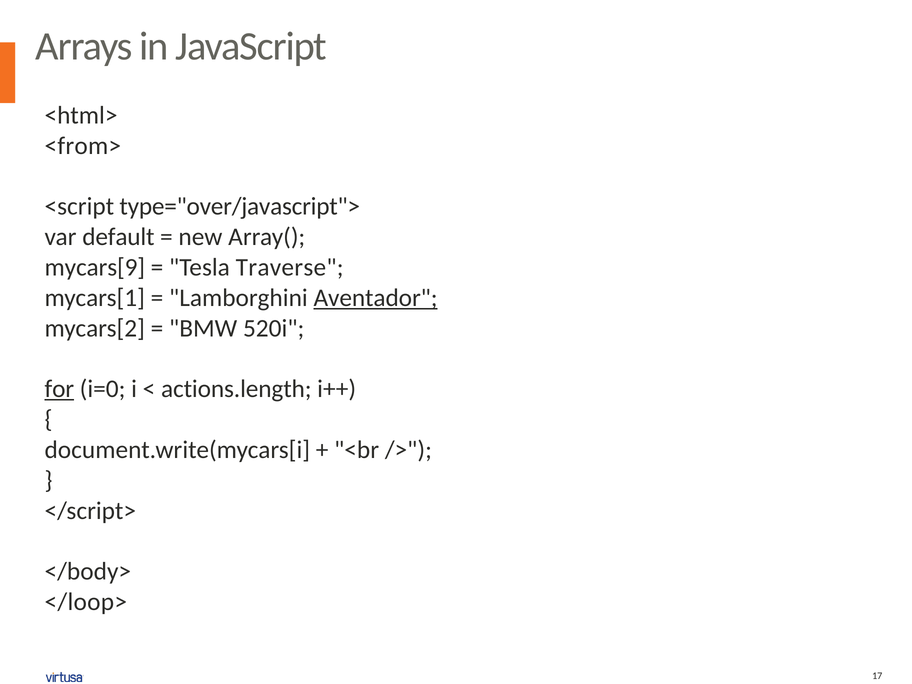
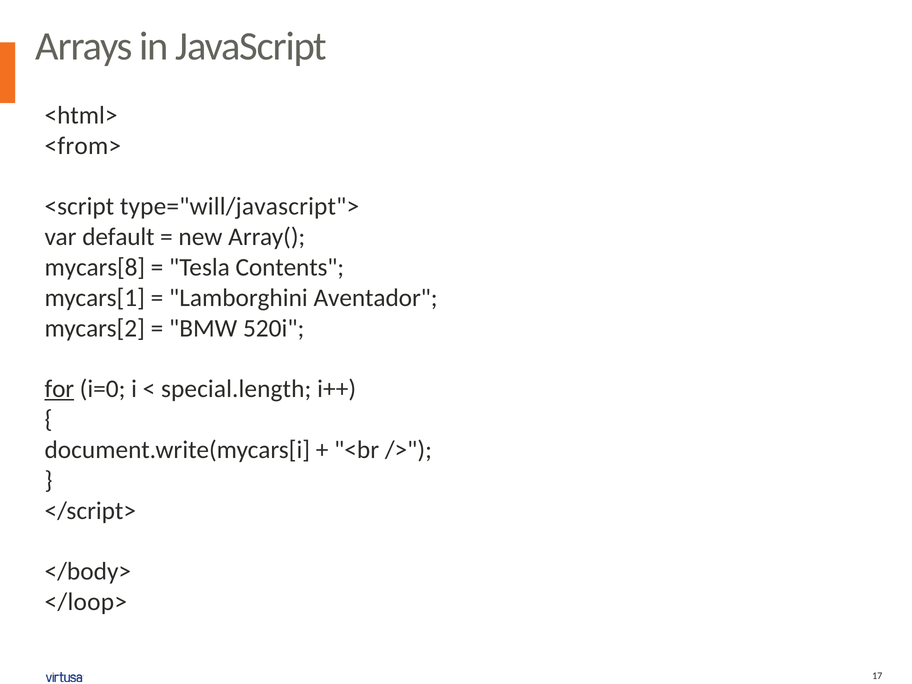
type="over/javascript">: type="over/javascript"> -> type="will/javascript">
mycars[9: mycars[9 -> mycars[8
Traverse: Traverse -> Contents
Aventador underline: present -> none
actions.length: actions.length -> special.length
